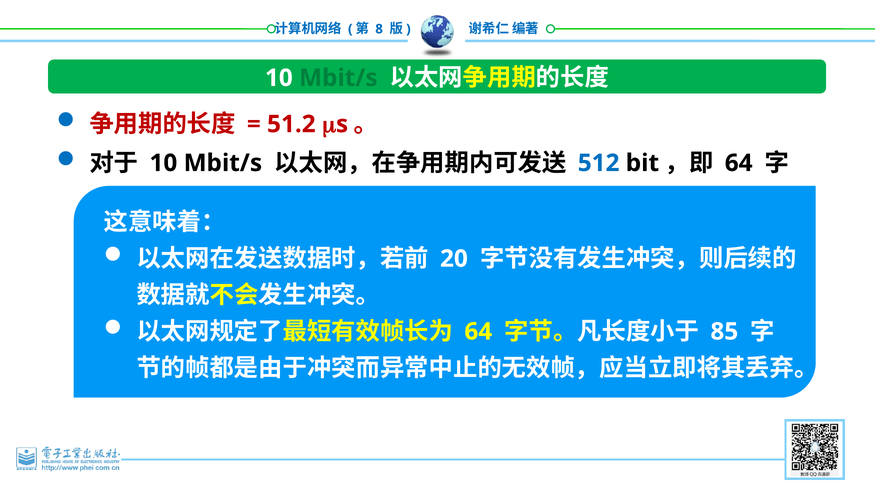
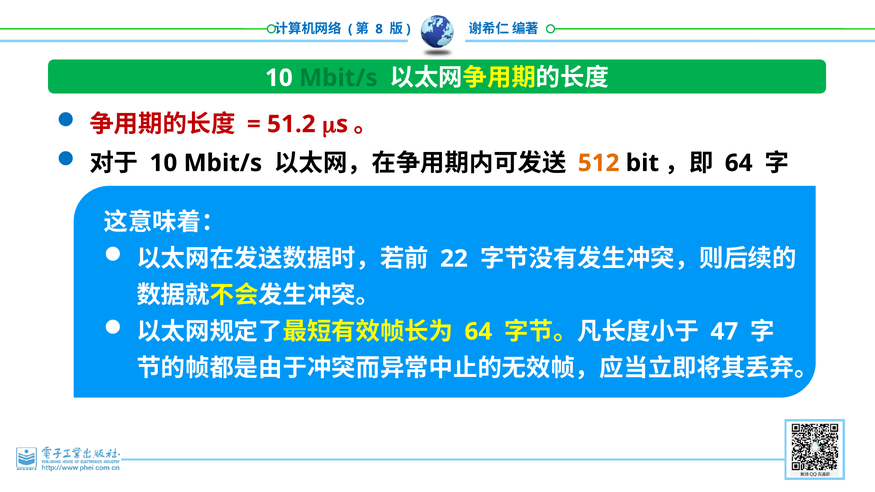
512 colour: blue -> orange
20: 20 -> 22
85: 85 -> 47
